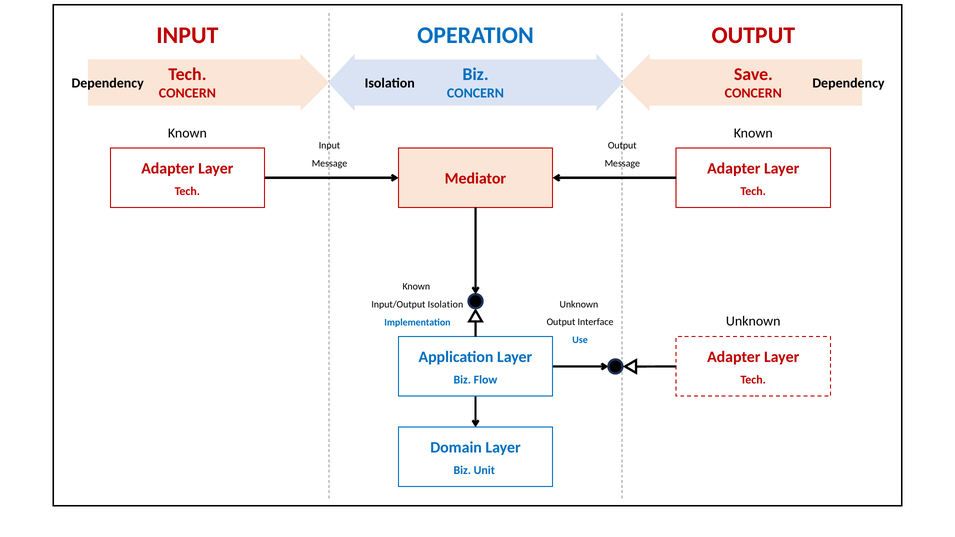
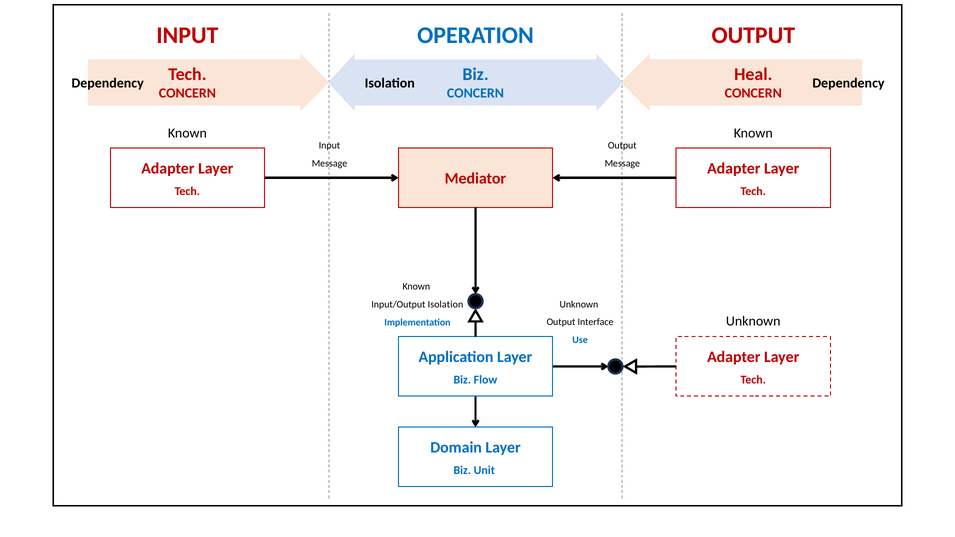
Save: Save -> Heal
